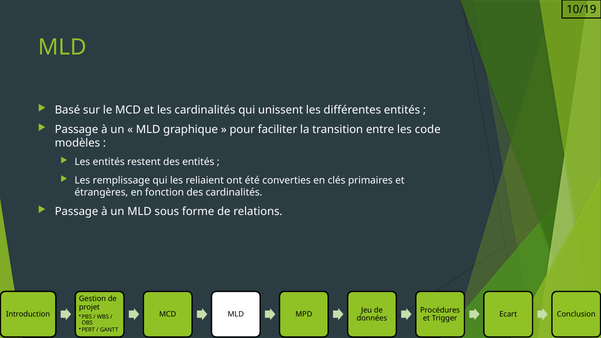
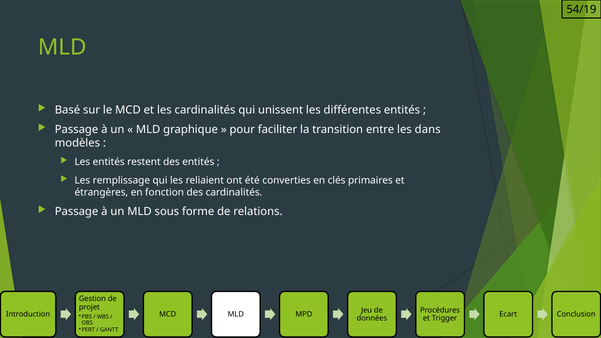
10/19: 10/19 -> 54/19
code: code -> dans
